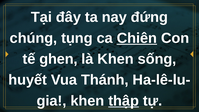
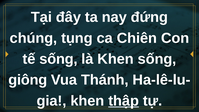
Chiên underline: present -> none
tế ghen: ghen -> sống
huyết: huyết -> giông
